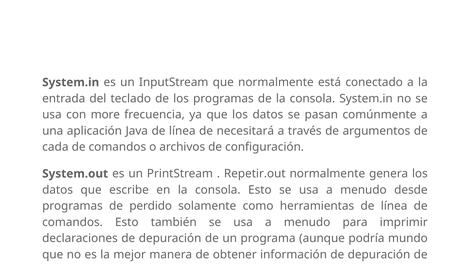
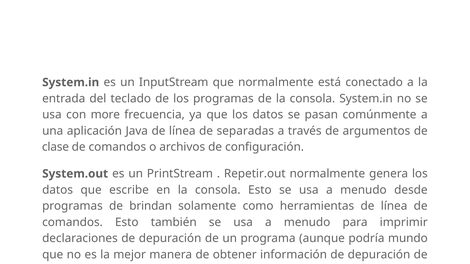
necesitará: necesitará -> separadas
cada: cada -> clase
perdido: perdido -> brindan
